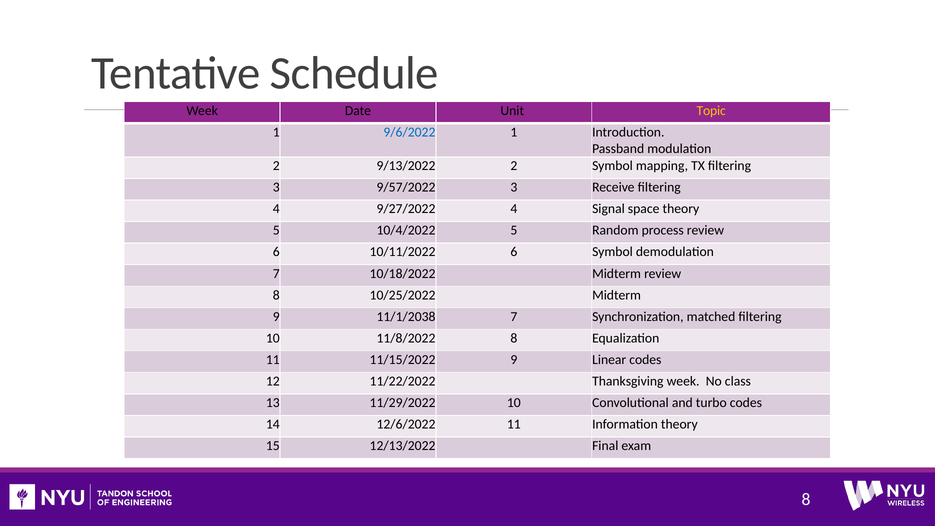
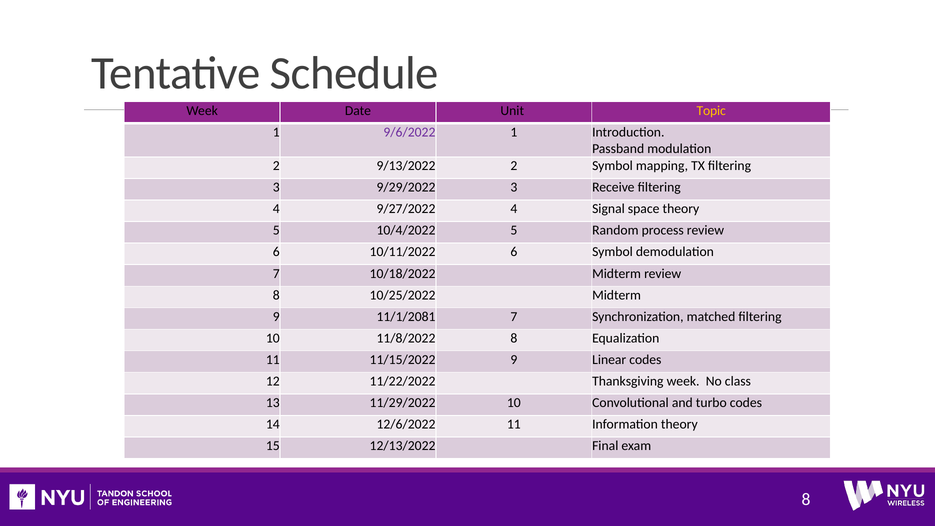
9/6/2022 colour: blue -> purple
9/57/2022: 9/57/2022 -> 9/29/2022
11/1/2038: 11/1/2038 -> 11/1/2081
